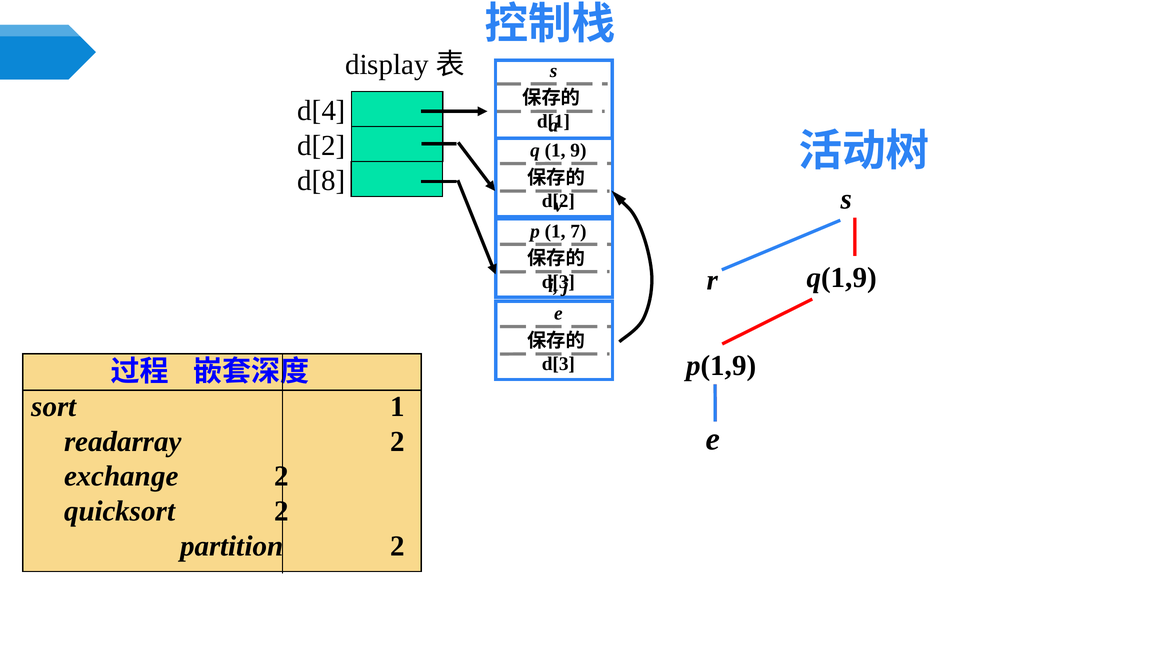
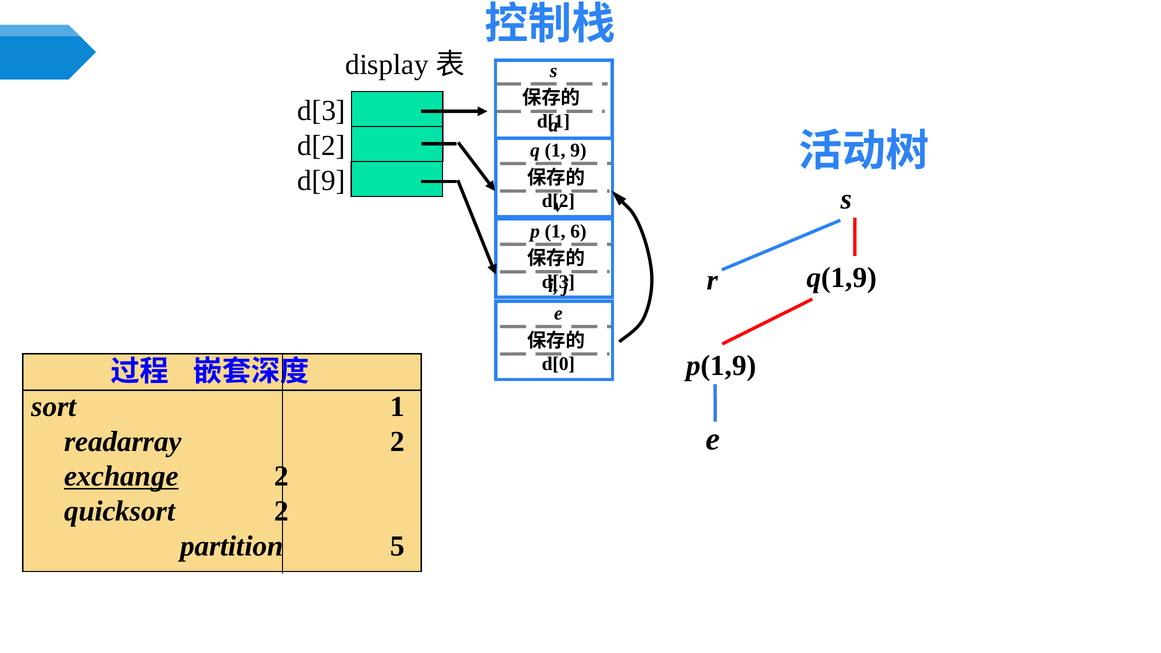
d[4 at (322, 111): d[4 -> d[3
d[8: d[8 -> d[9
7: 7 -> 6
d[3 at (558, 364): d[3 -> d[0
exchange underline: none -> present
partition 2: 2 -> 5
